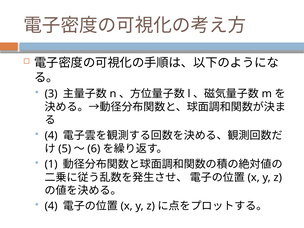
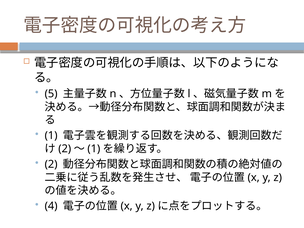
3: 3 -> 5
4 at (51, 136): 4 -> 1
5 at (65, 149): 5 -> 2
6 at (94, 149): 6 -> 1
1 at (51, 164): 1 -> 2
